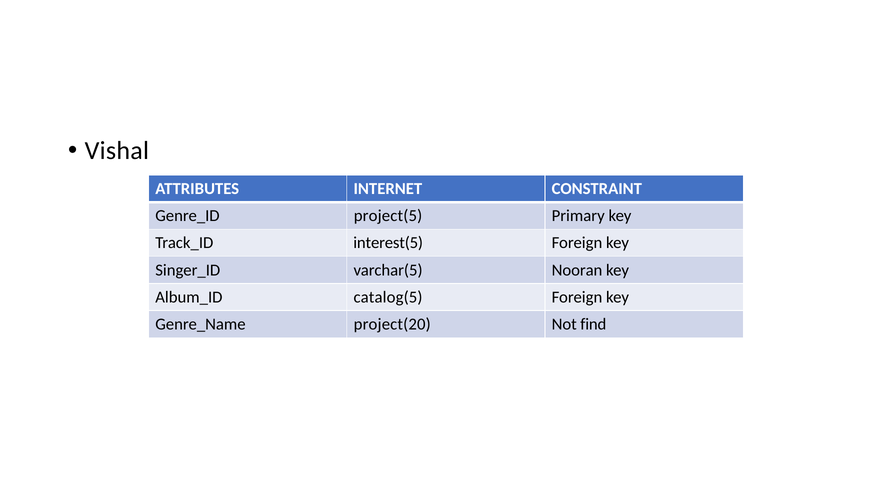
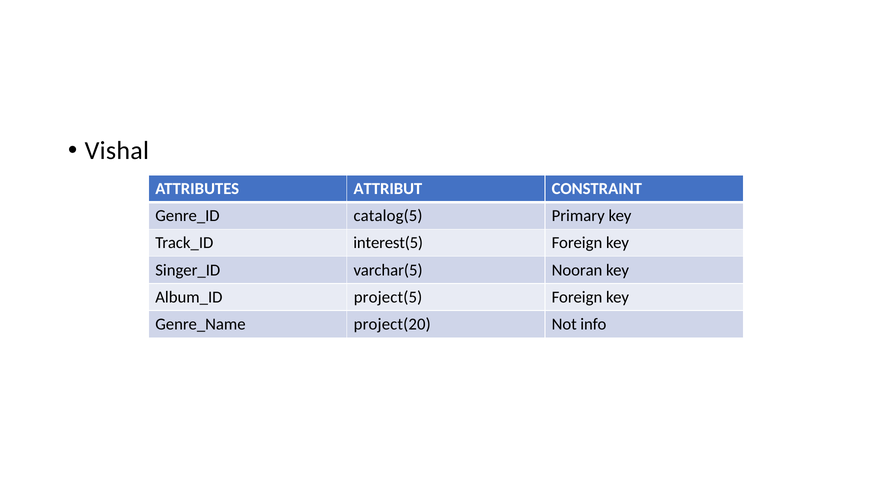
INTERNET: INTERNET -> ATTRIBUT
project(5: project(5 -> catalog(5
catalog(5: catalog(5 -> project(5
find: find -> info
